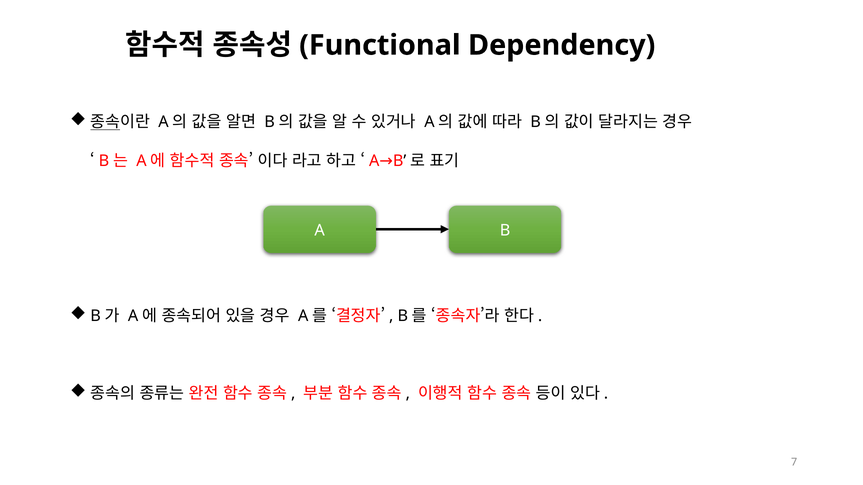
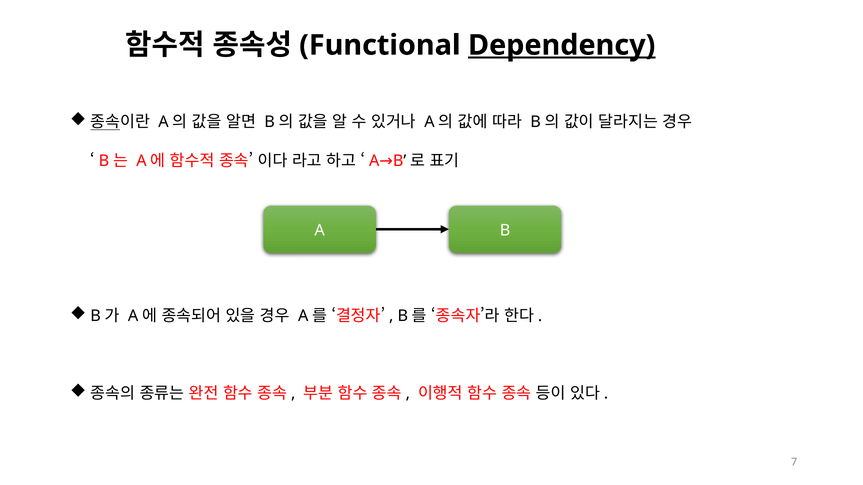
Dependency underline: none -> present
